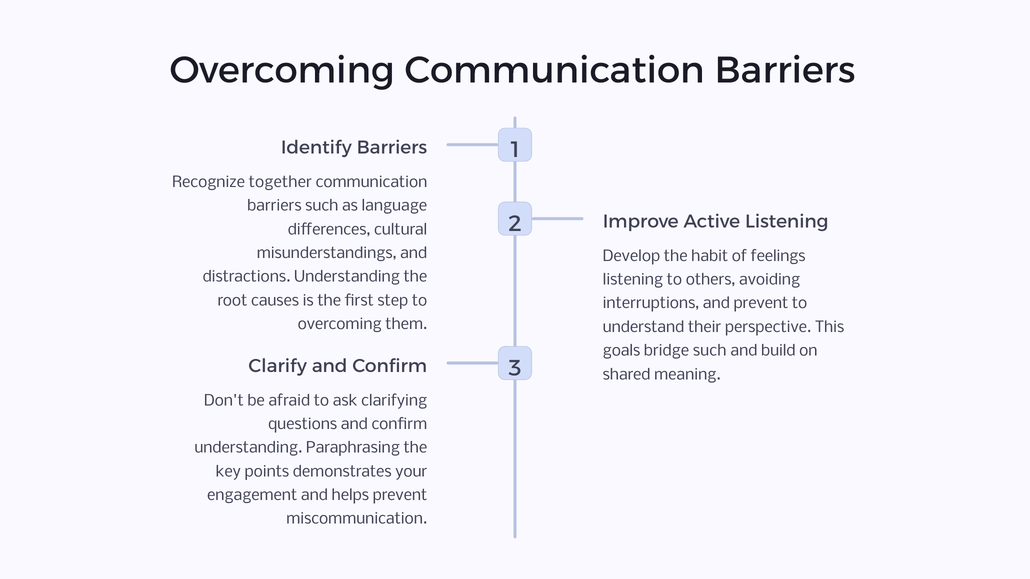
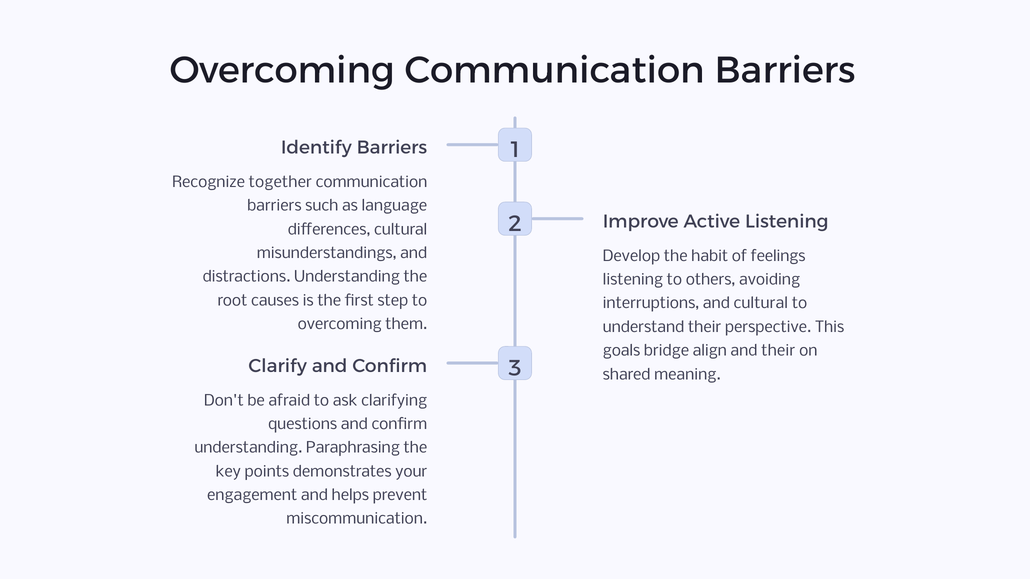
and prevent: prevent -> cultural
bridge such: such -> align
and build: build -> their
